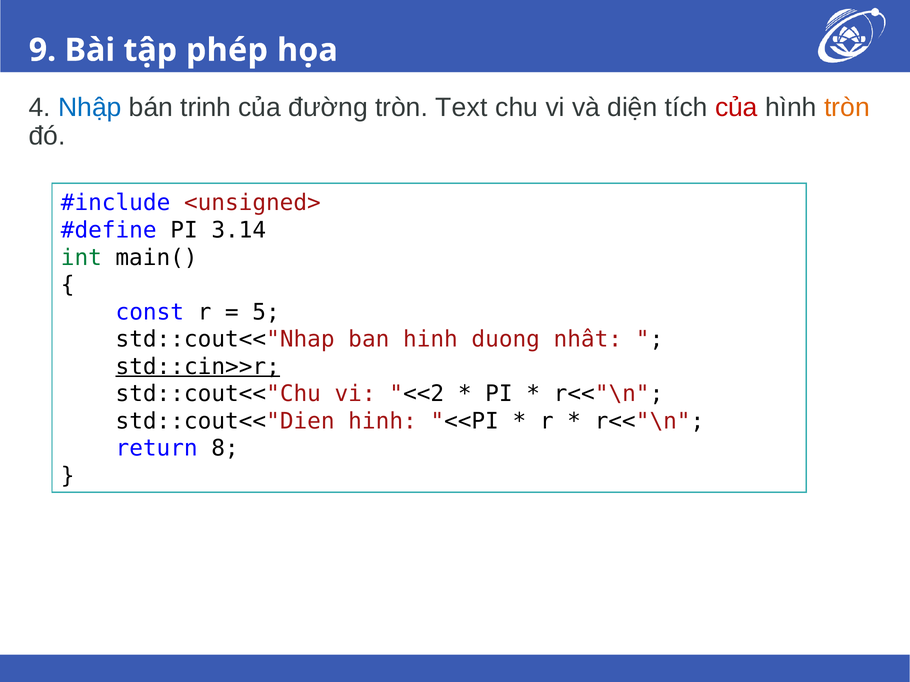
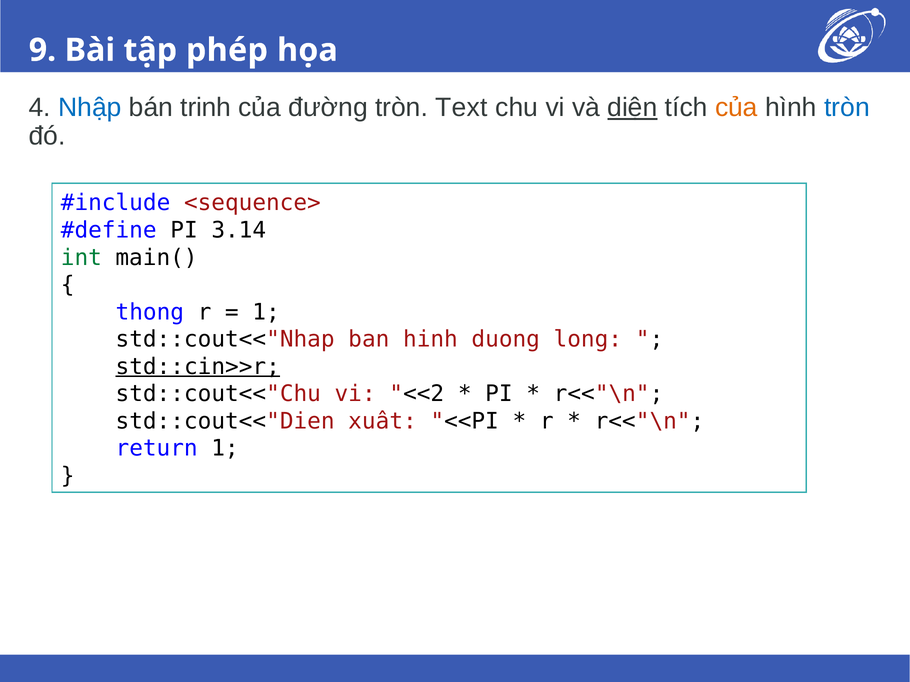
diện underline: none -> present
của at (736, 108) colour: red -> orange
tròn at (847, 108) colour: orange -> blue
<unsigned>: <unsigned> -> <sequence>
const: const -> thong
5 at (266, 312): 5 -> 1
nhất: nhất -> long
std::cout<<"Dien hinh: hinh -> xuất
return 8: 8 -> 1
